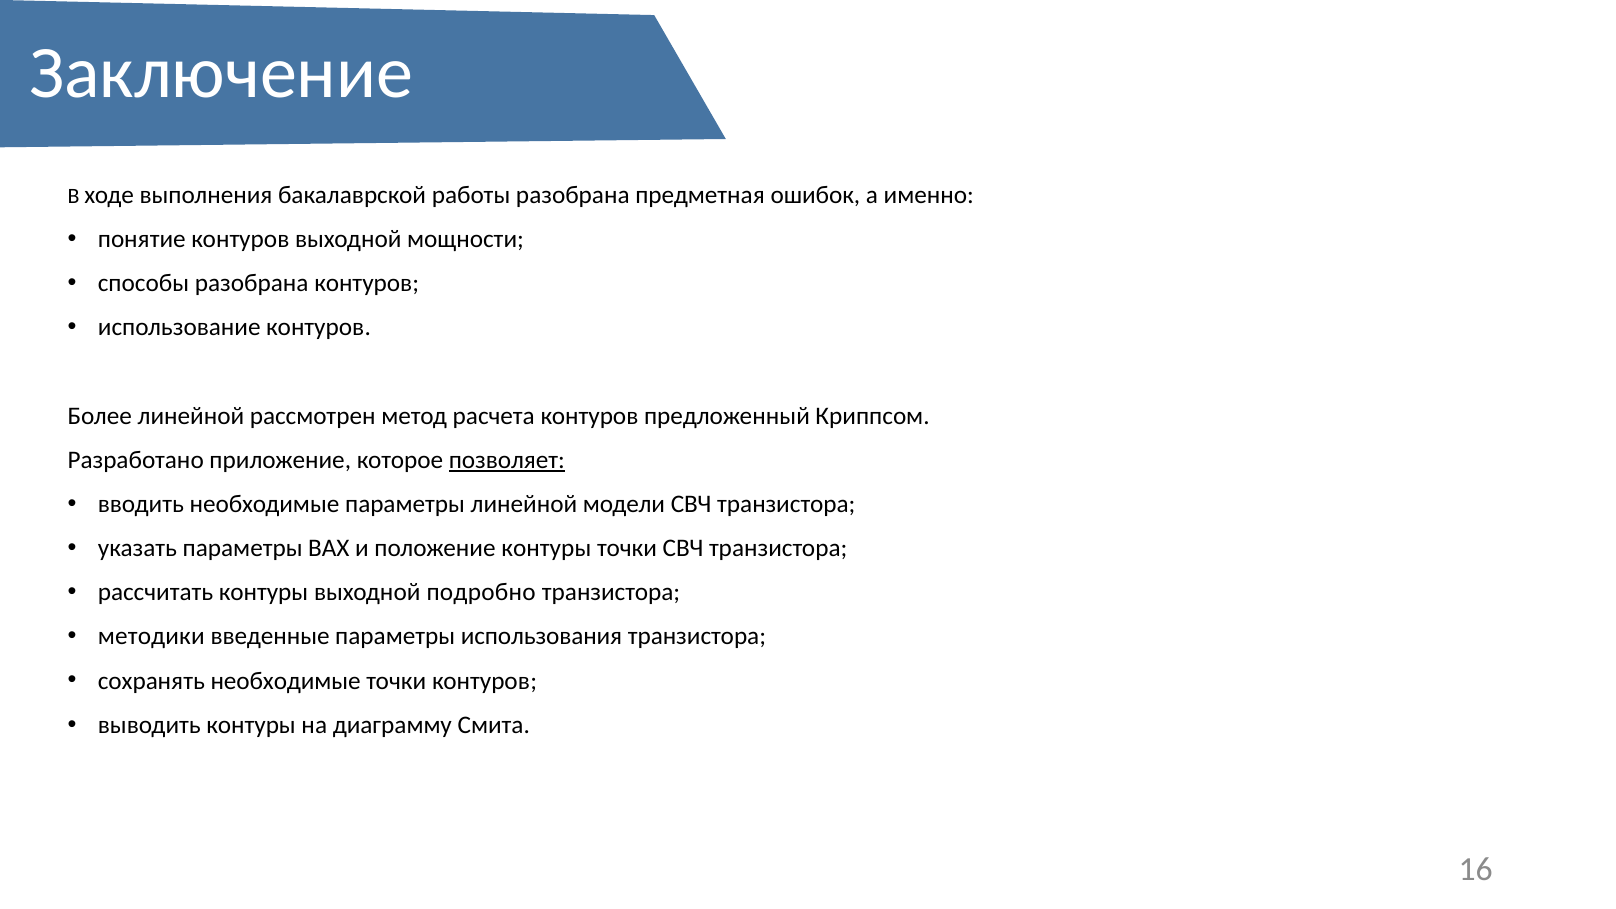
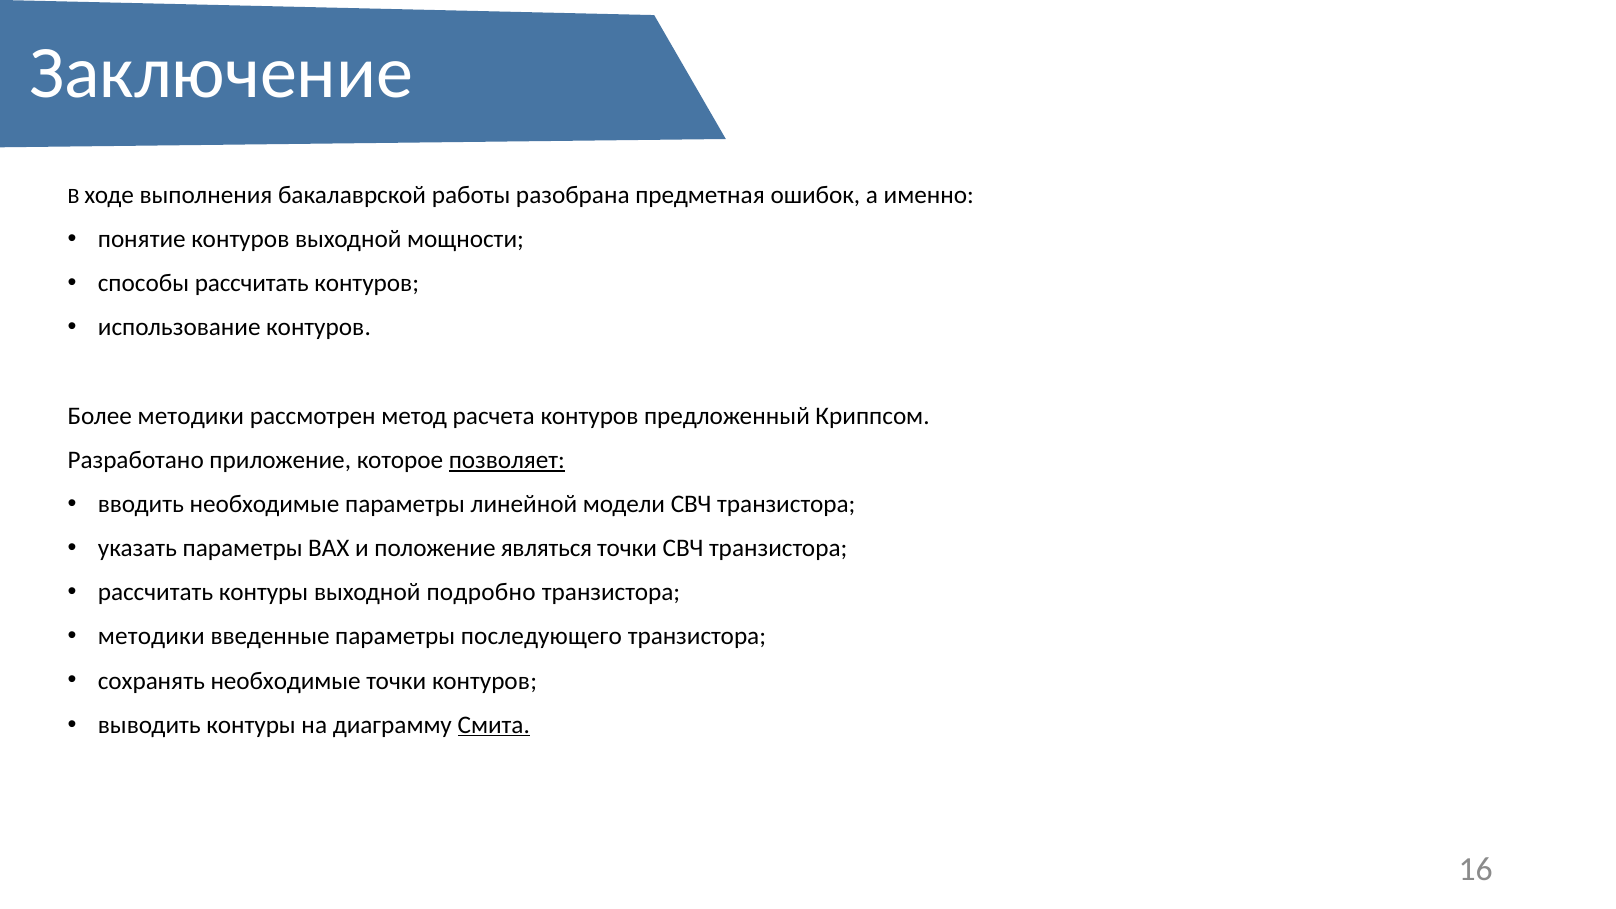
способы разобрана: разобрана -> рассчитать
Более линейной: линейной -> методики
положение контуры: контуры -> являться
использования: использования -> последующего
Смита underline: none -> present
